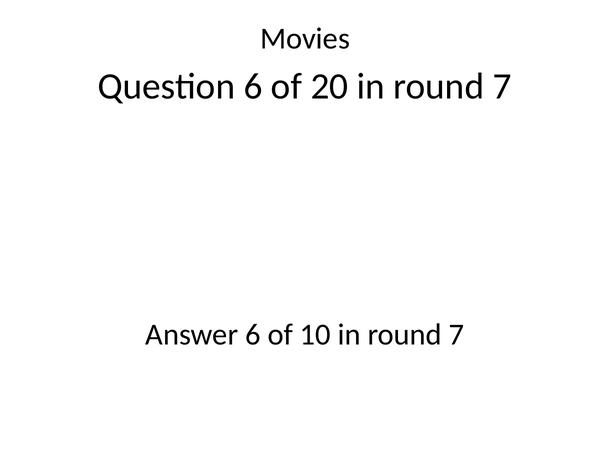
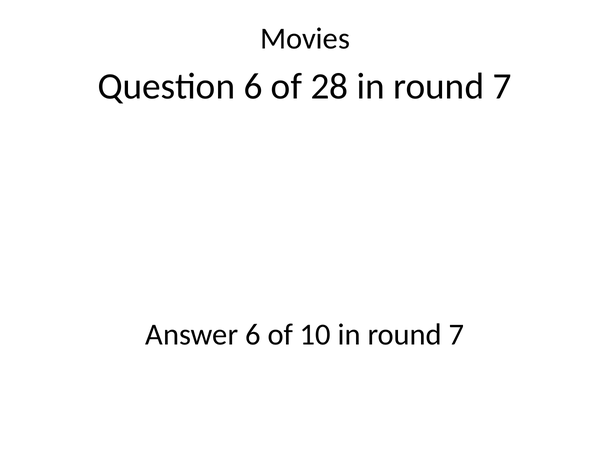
20: 20 -> 28
